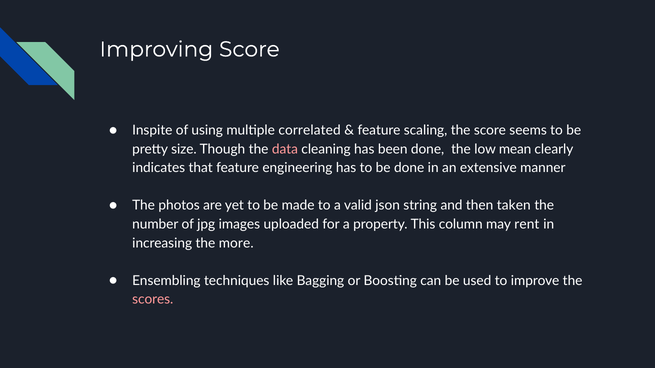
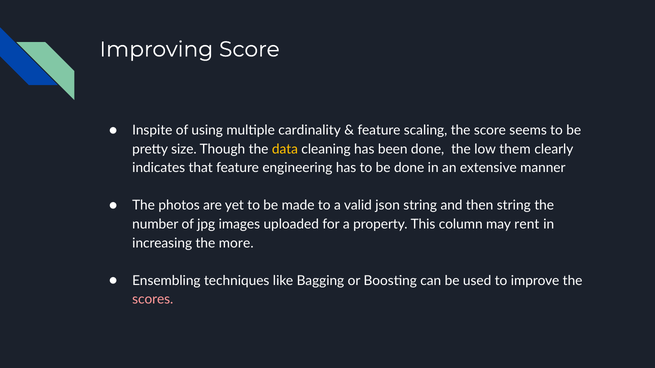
correlated: correlated -> cardinality
data colour: pink -> yellow
mean: mean -> them
then taken: taken -> string
